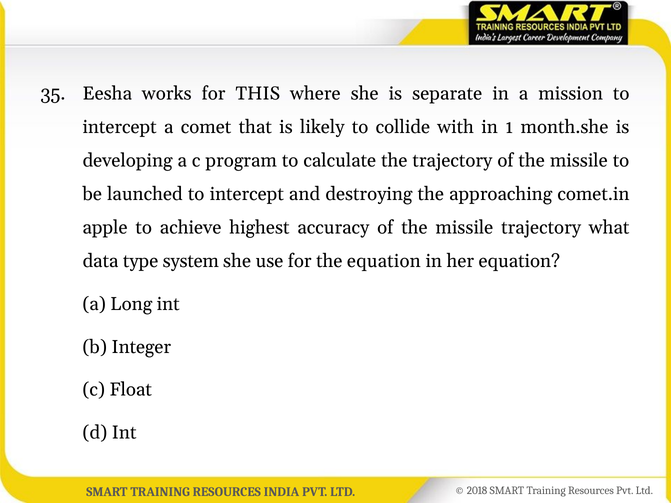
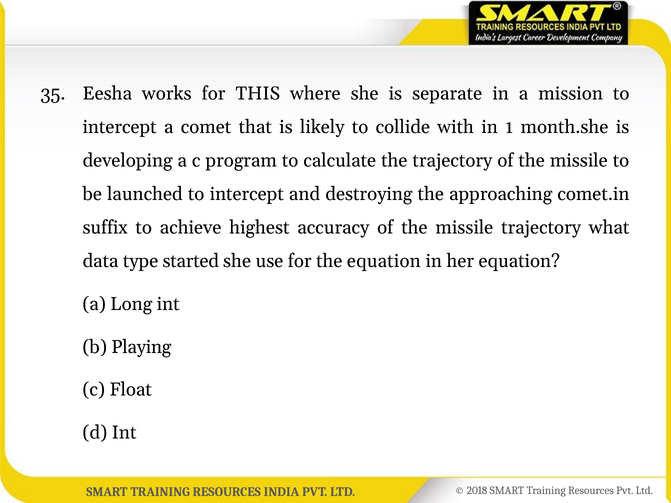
apple: apple -> suffix
system: system -> started
Integer: Integer -> Playing
